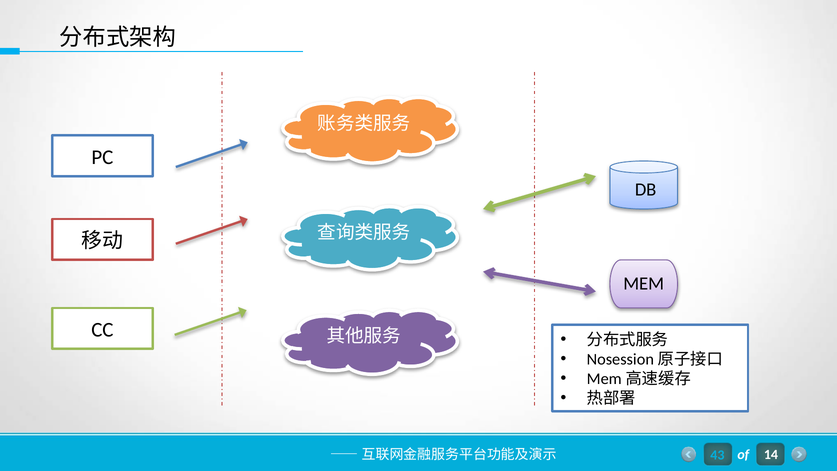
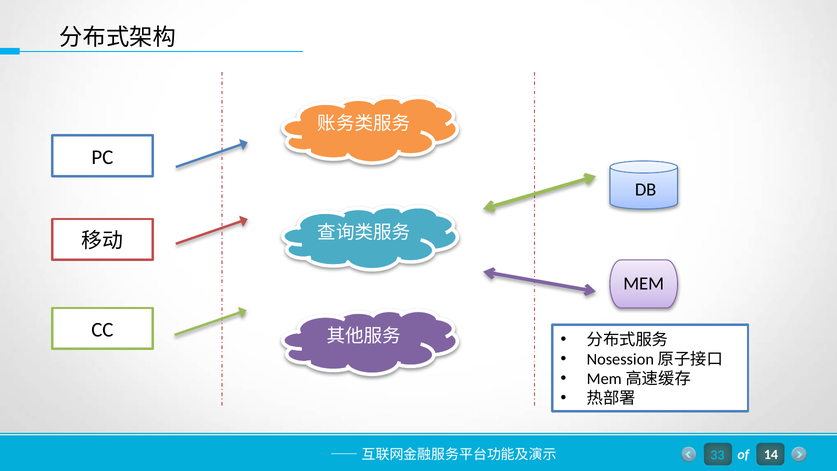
43: 43 -> 33
